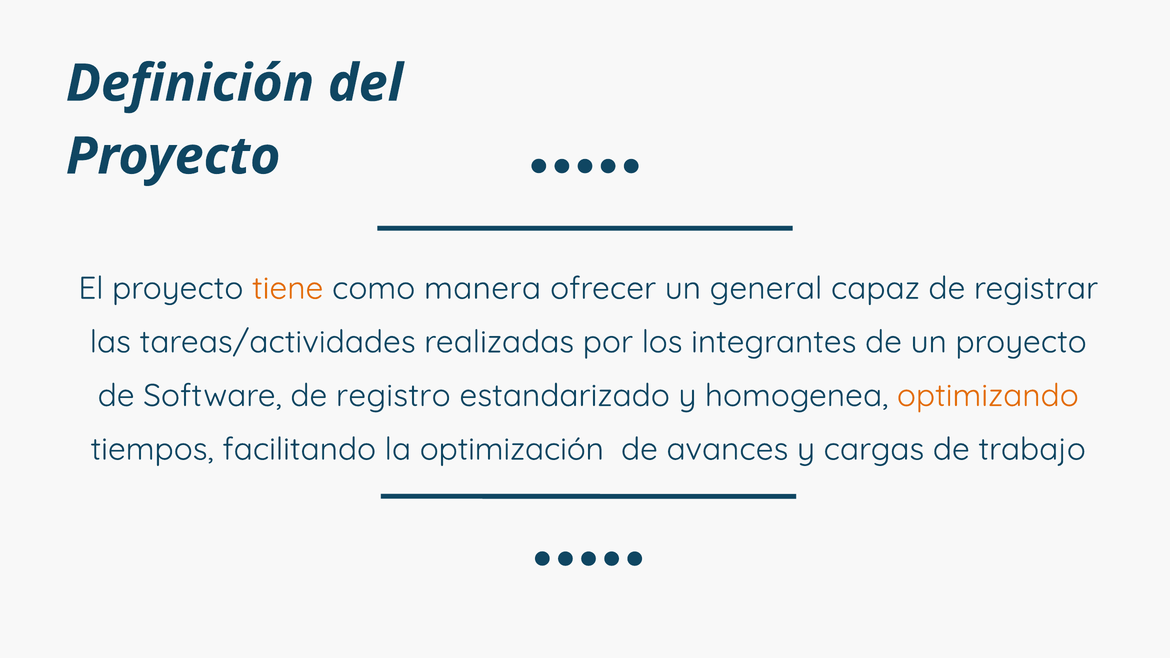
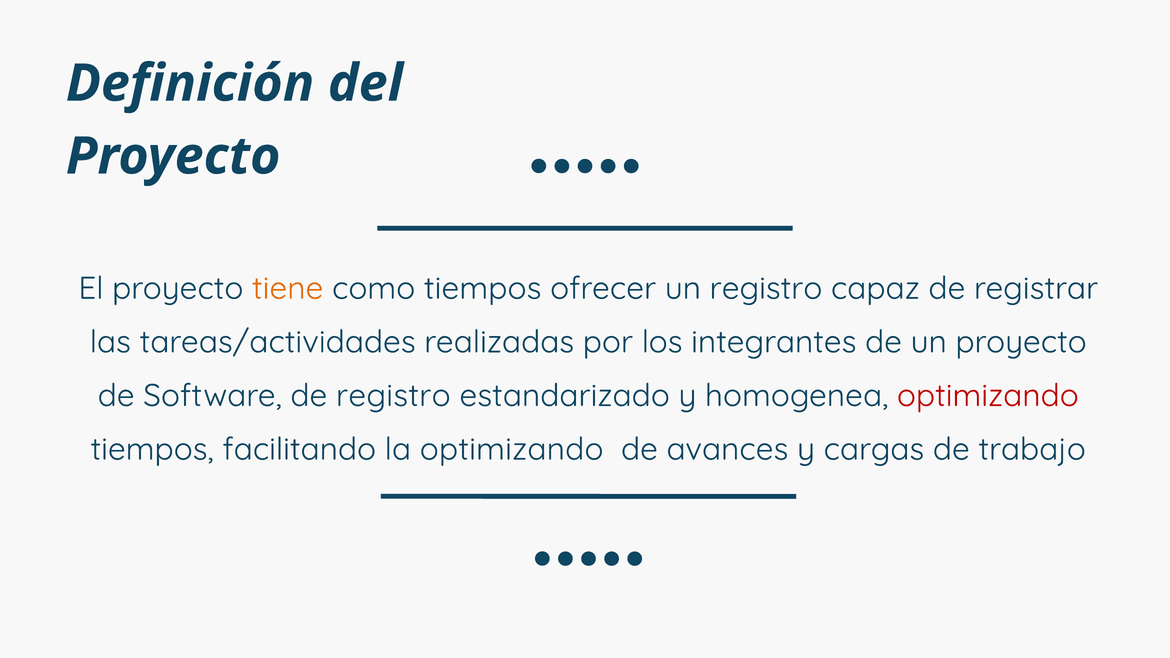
como manera: manera -> tiempos
un general: general -> registro
optimizando at (988, 396) colour: orange -> red
la optimización: optimización -> optimizando
